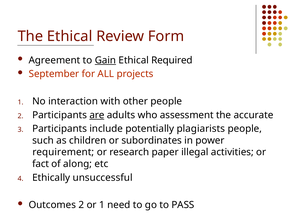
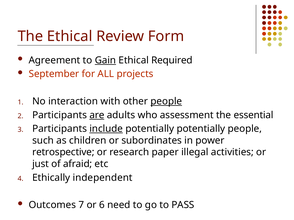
people at (166, 102) underline: none -> present
accurate: accurate -> essential
include underline: none -> present
potentially plagiarists: plagiarists -> potentially
requirement: requirement -> retrospective
fact: fact -> just
along: along -> afraid
unsuccessful: unsuccessful -> independent
Outcomes 2: 2 -> 7
or 1: 1 -> 6
